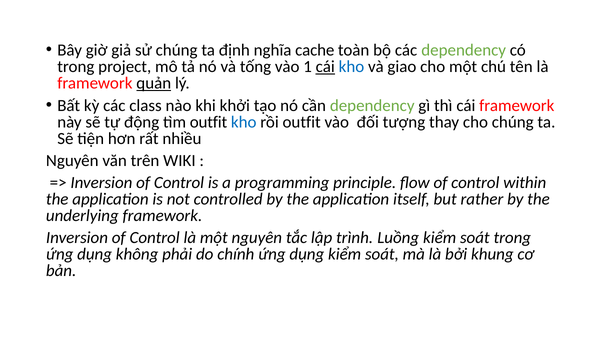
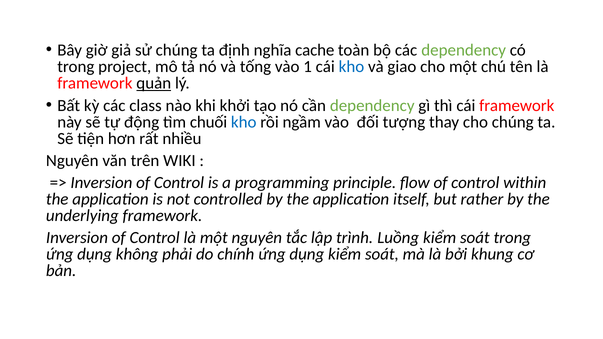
cái at (325, 67) underline: present -> none
tìm outfit: outfit -> chuối
rồi outfit: outfit -> ngầm
